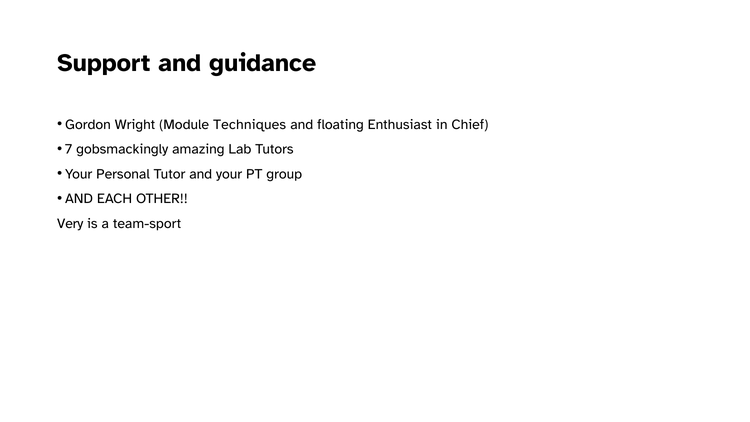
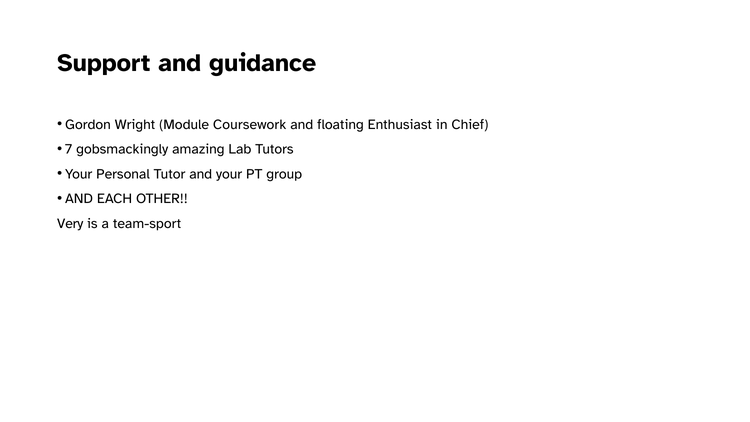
Techniques: Techniques -> Coursework
